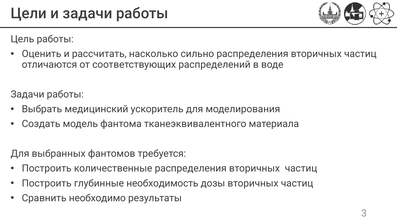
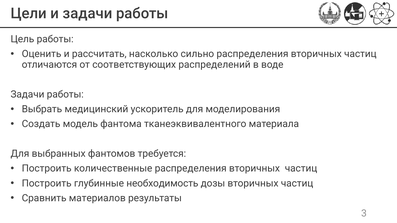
необходимо: необходимо -> материалов
